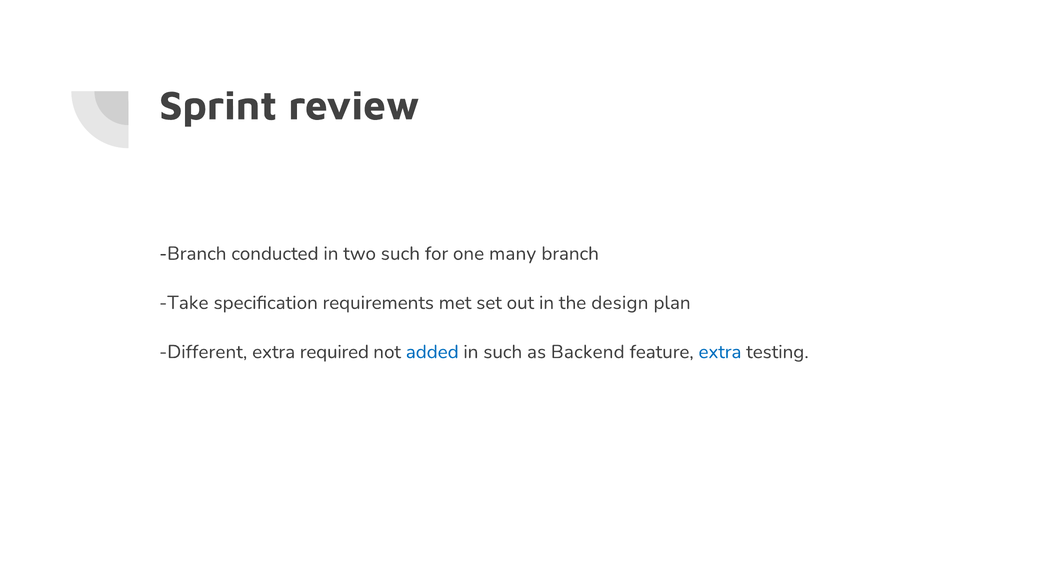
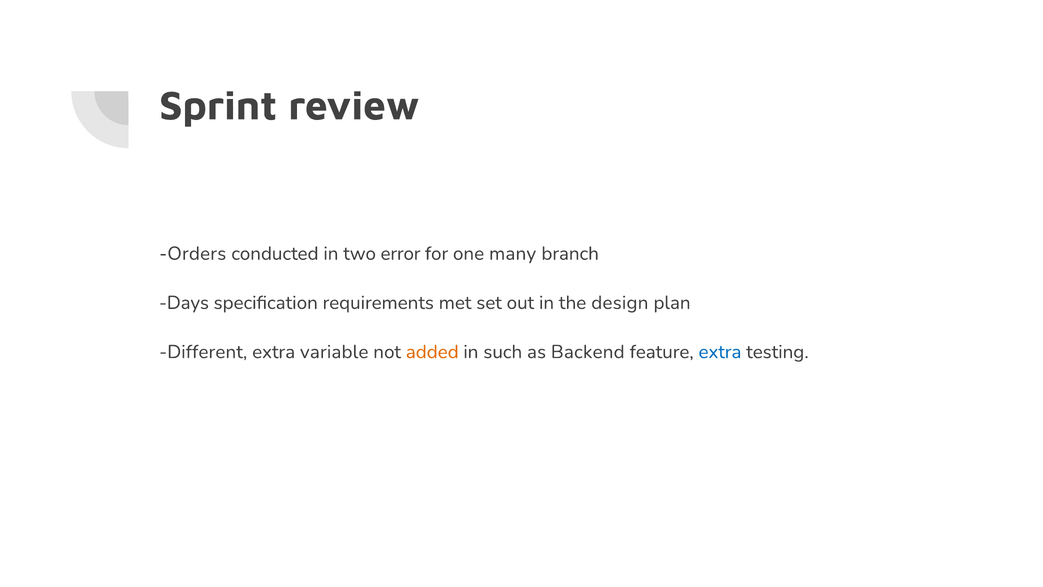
Branch at (193, 253): Branch -> Orders
two such: such -> error
Take: Take -> Days
required: required -> variable
added colour: blue -> orange
